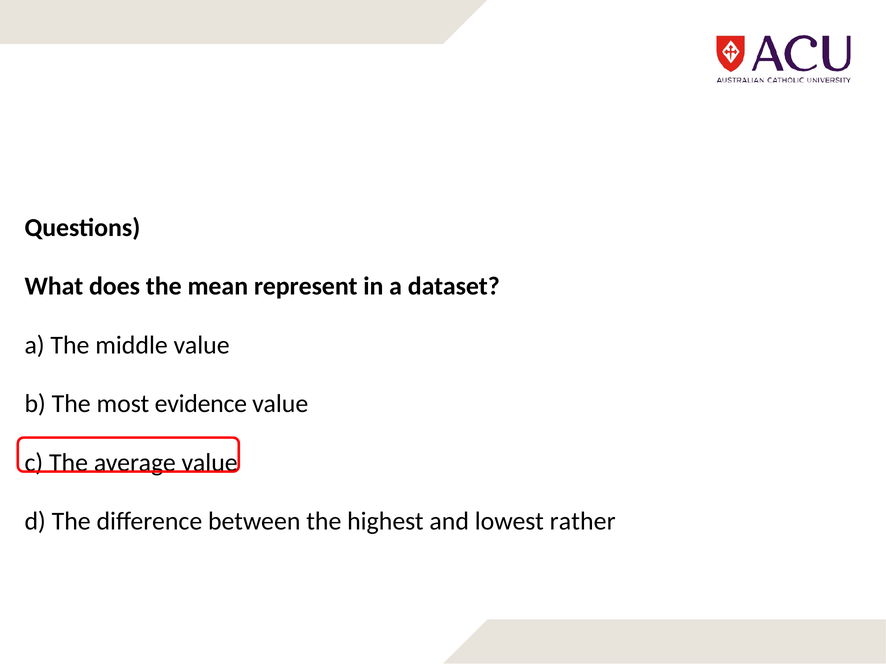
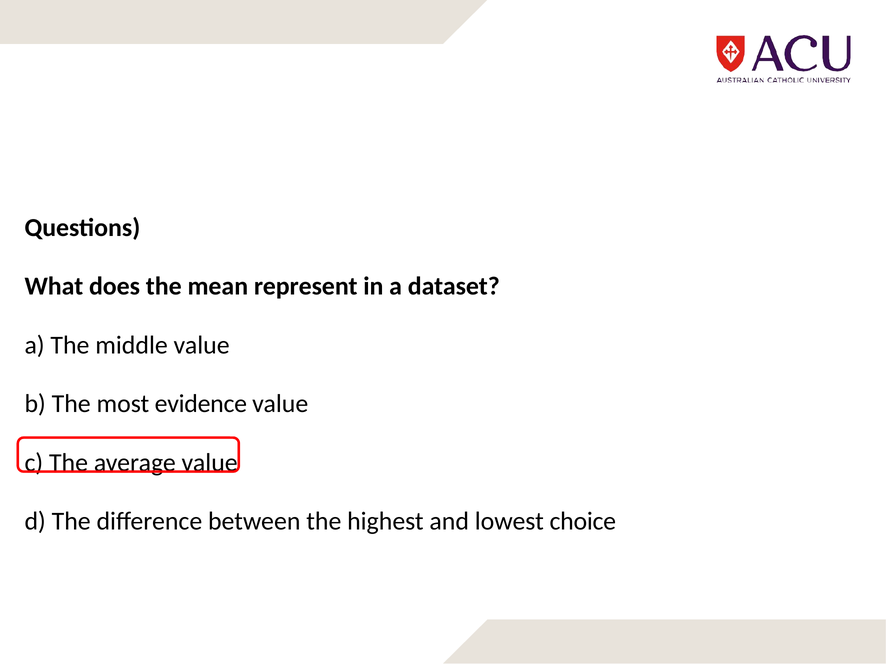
rather: rather -> choice
